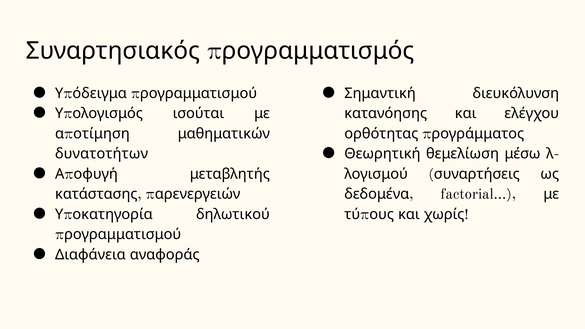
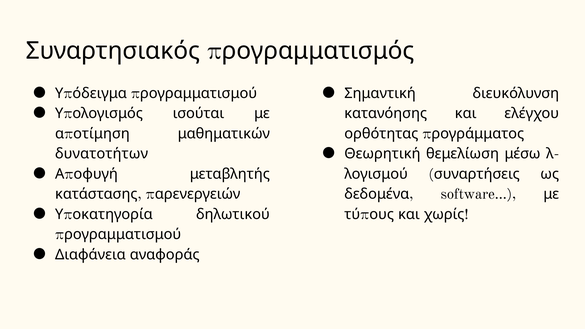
factorial: factorial -> software
